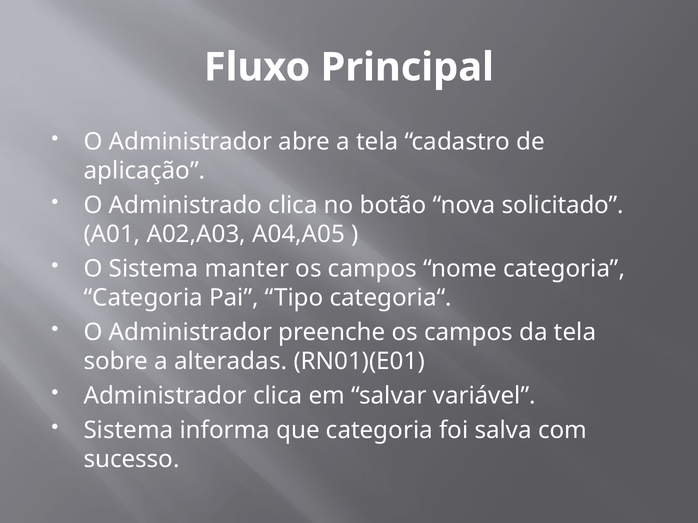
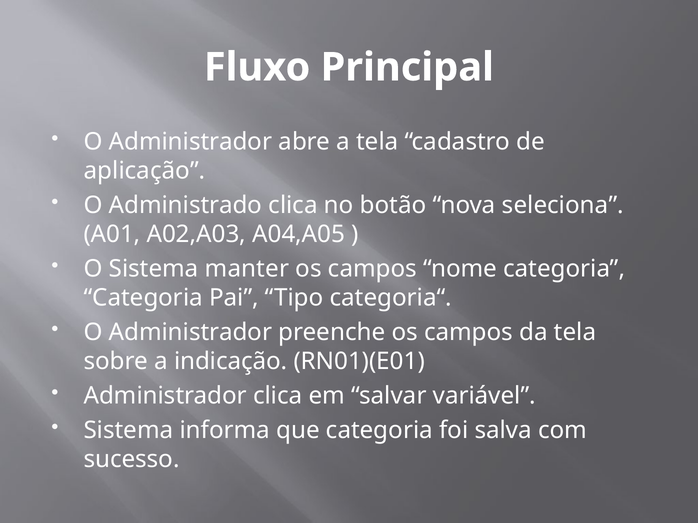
solicitado: solicitado -> seleciona
alteradas: alteradas -> indicação
